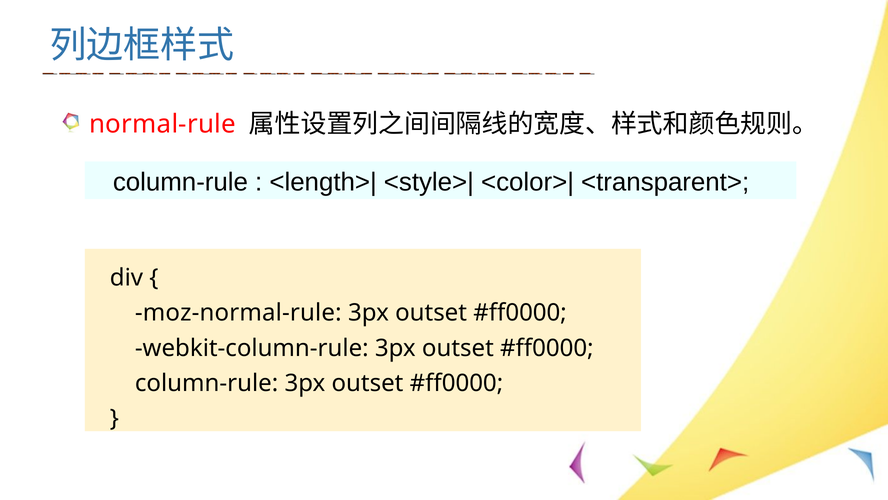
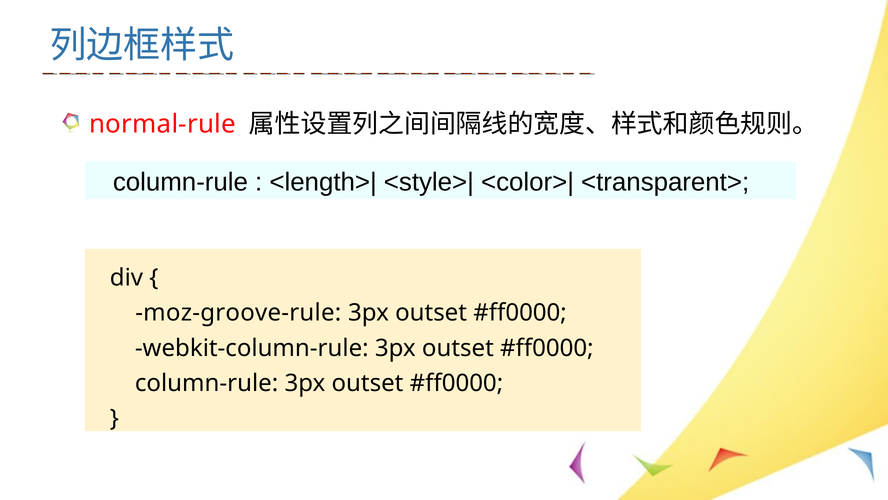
moz-normal-rule: moz-normal-rule -> moz-groove-rule
